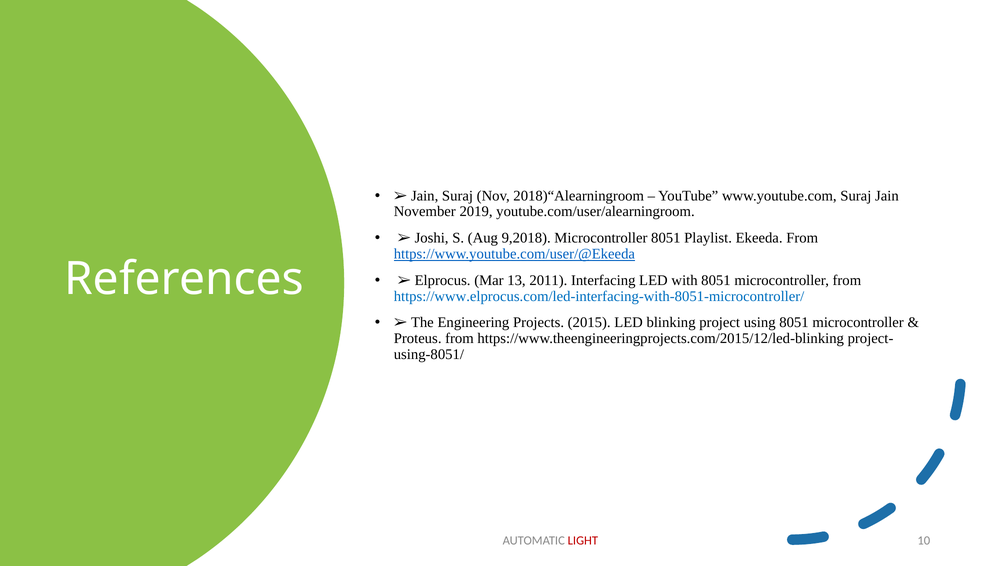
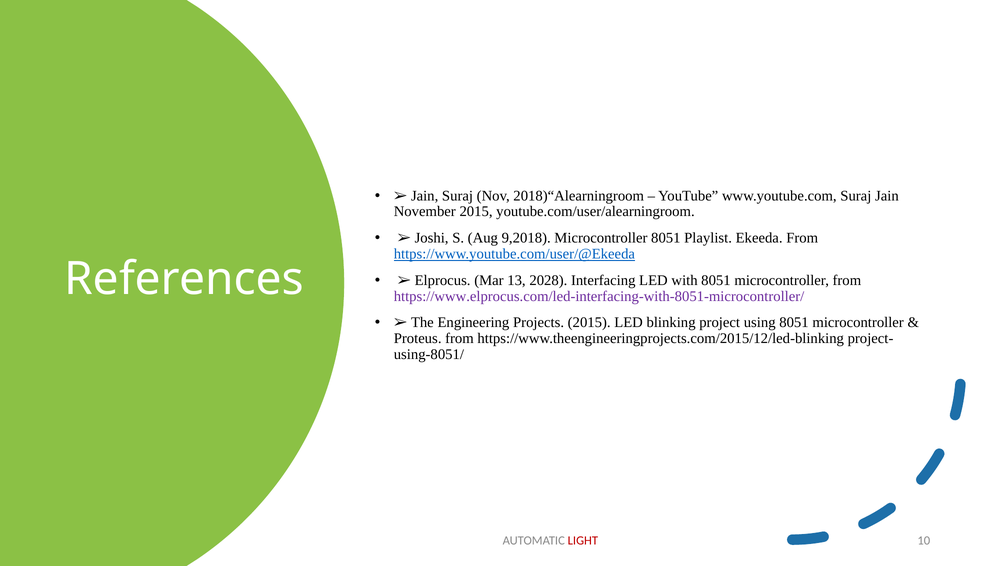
November 2019: 2019 -> 2015
2011: 2011 -> 2028
https://www.elprocus.com/led-interfacing-with-8051-microcontroller/ colour: blue -> purple
